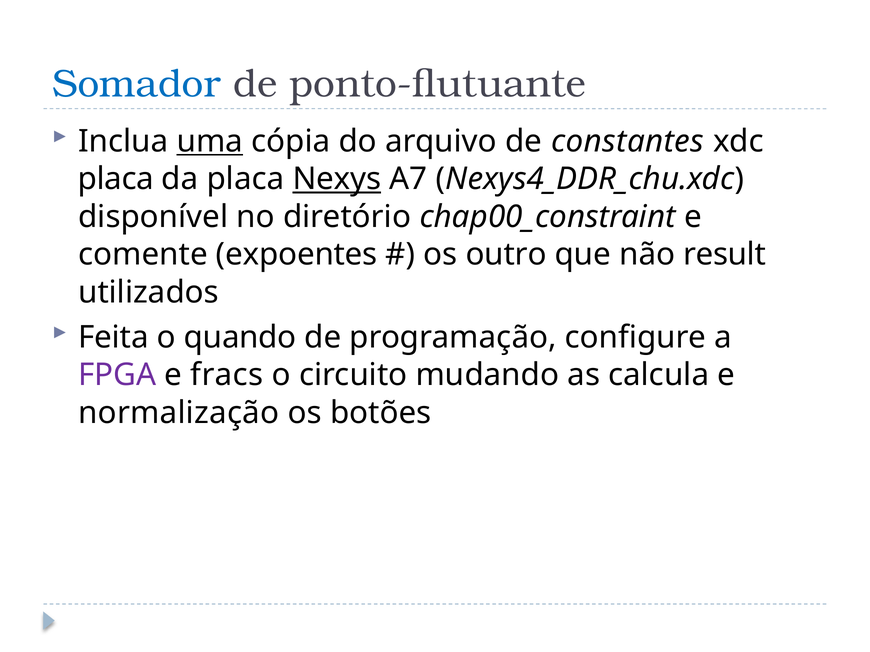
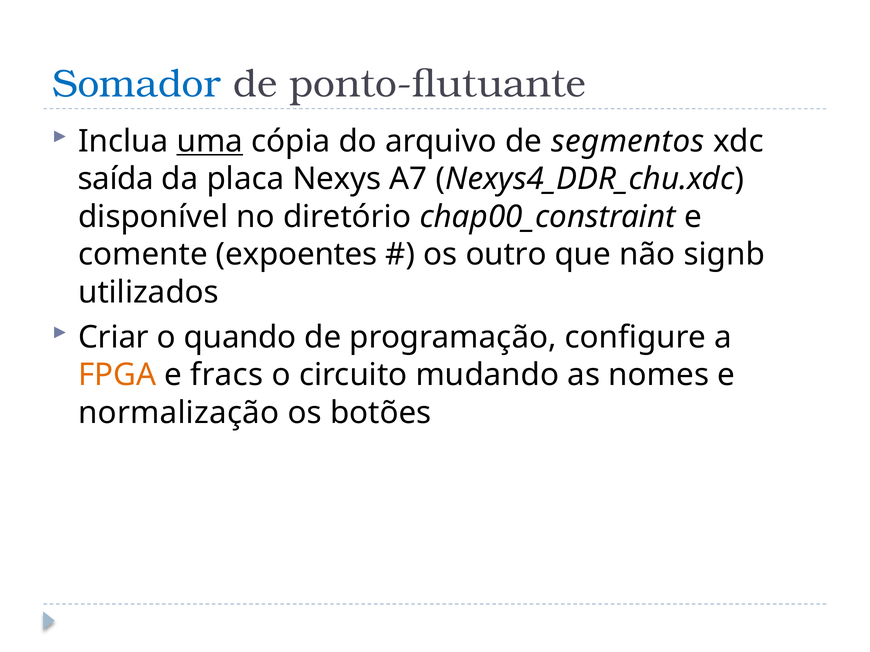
constantes: constantes -> segmentos
placa at (116, 179): placa -> saída
Nexys underline: present -> none
result: result -> signb
Feita: Feita -> Criar
FPGA colour: purple -> orange
calcula: calcula -> nomes
